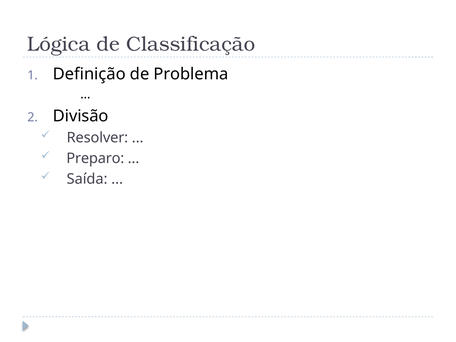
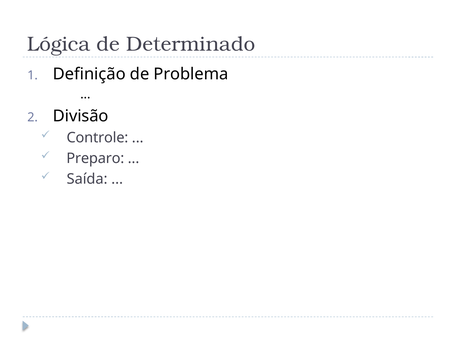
Classificação: Classificação -> Determinado
Resolver: Resolver -> Controle
